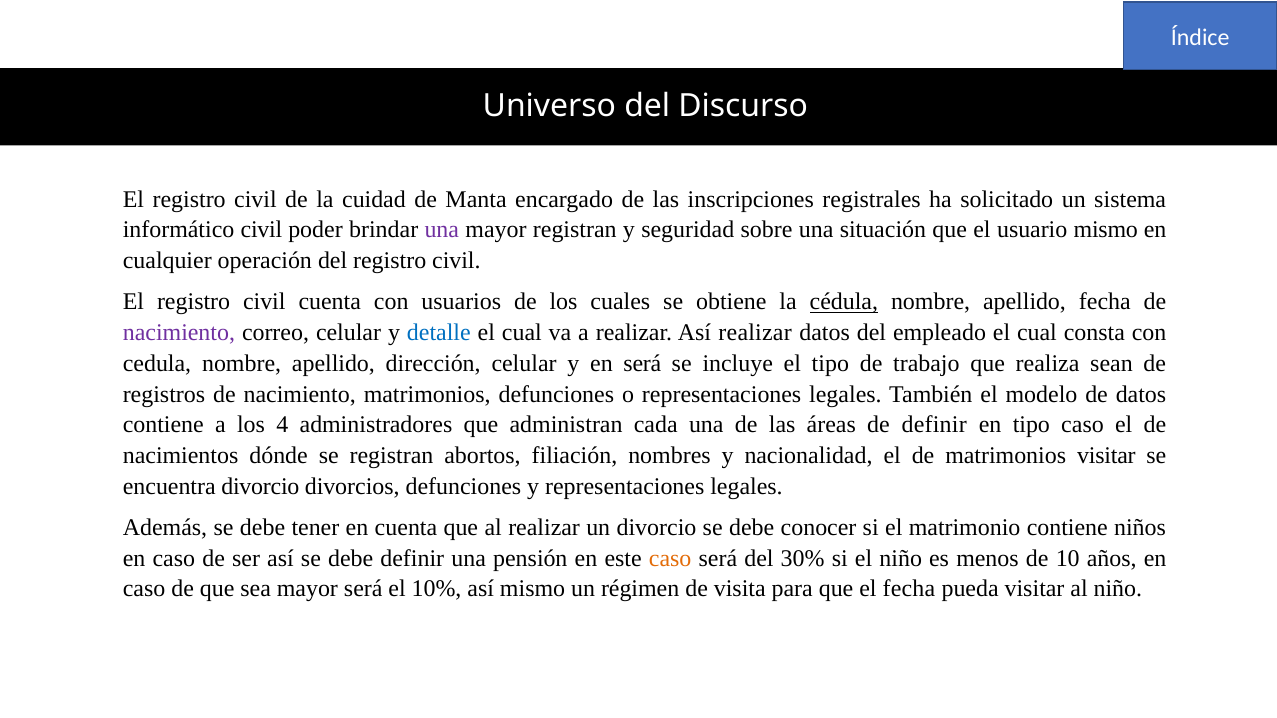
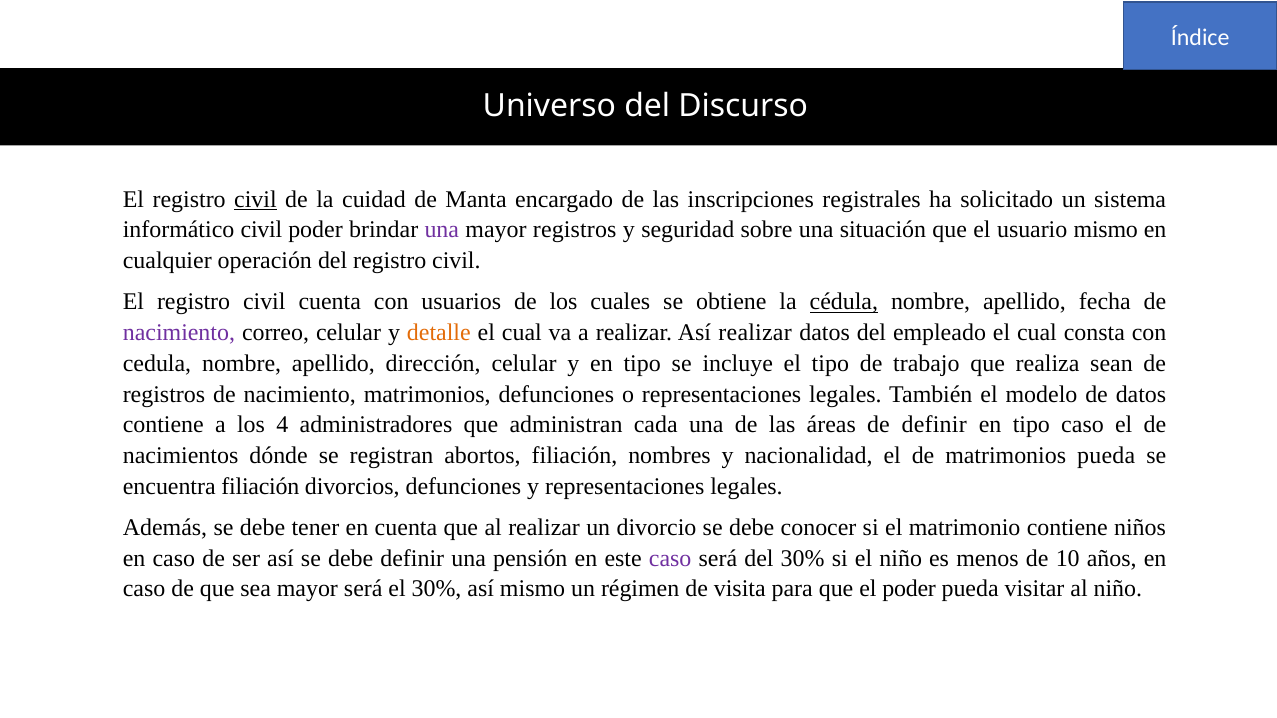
civil at (255, 199) underline: none -> present
mayor registran: registran -> registros
detalle colour: blue -> orange
y en será: será -> tipo
matrimonios visitar: visitar -> pueda
encuentra divorcio: divorcio -> filiación
caso at (670, 559) colour: orange -> purple
el 10%: 10% -> 30%
el fecha: fecha -> poder
